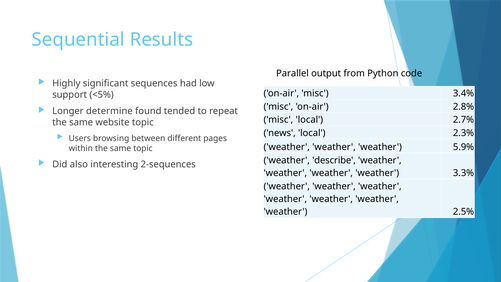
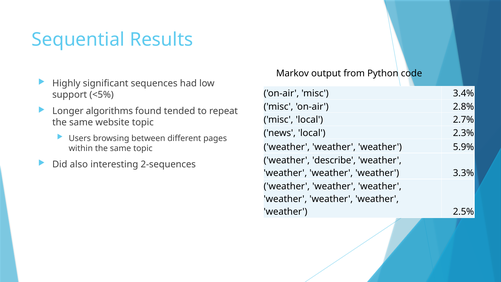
Parallel: Parallel -> Markov
determine: determine -> algorithms
